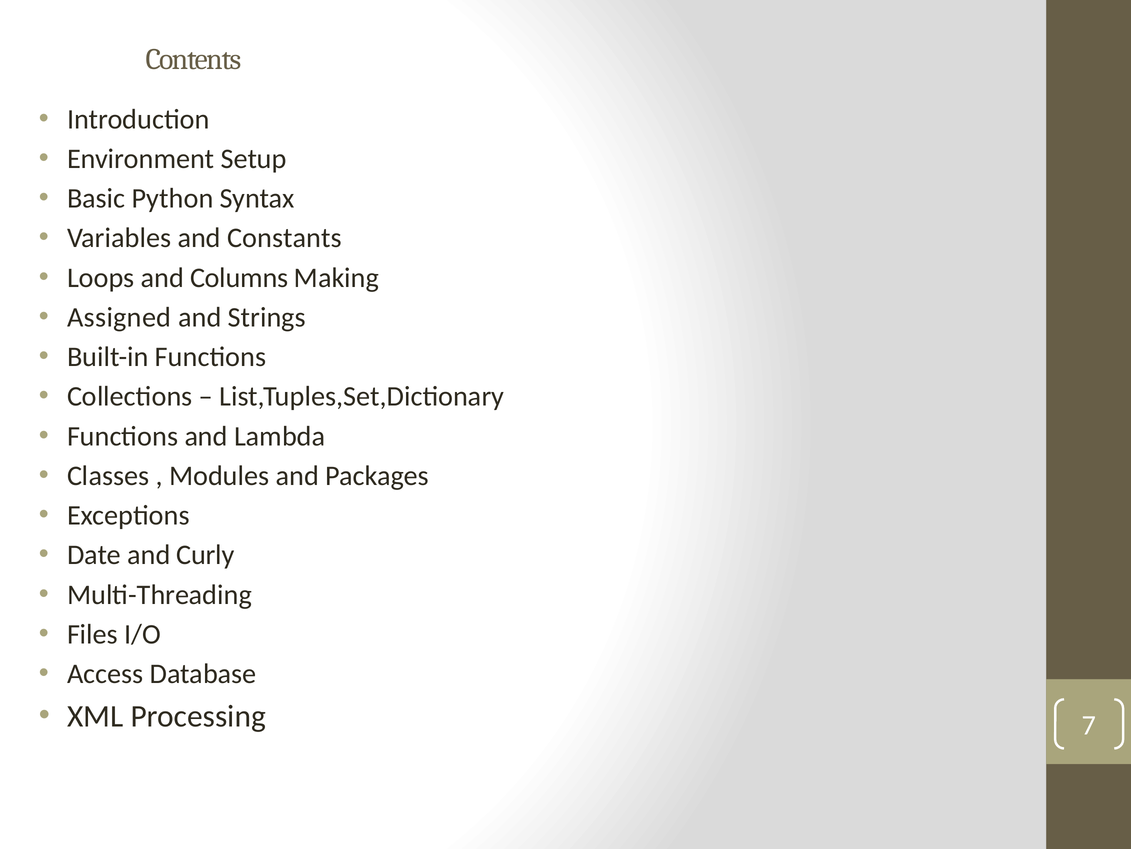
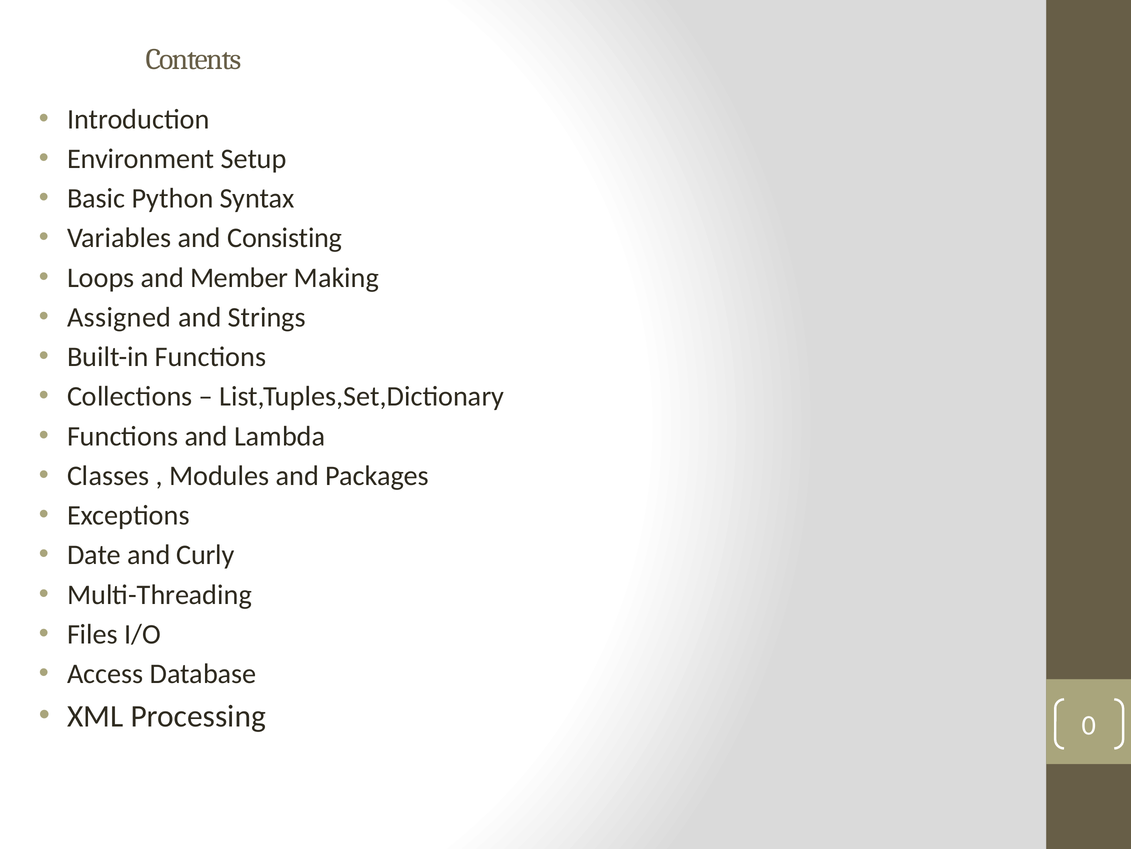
Constants: Constants -> Consisting
Columns: Columns -> Member
7: 7 -> 0
